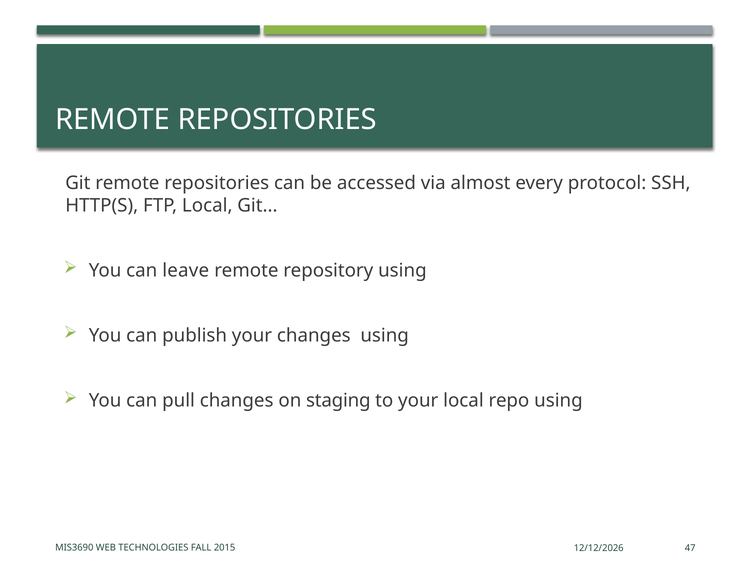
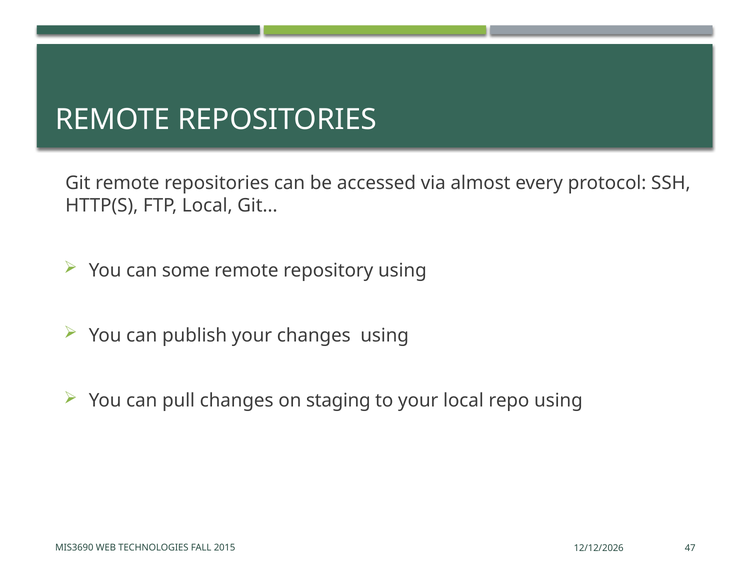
leave: leave -> some
